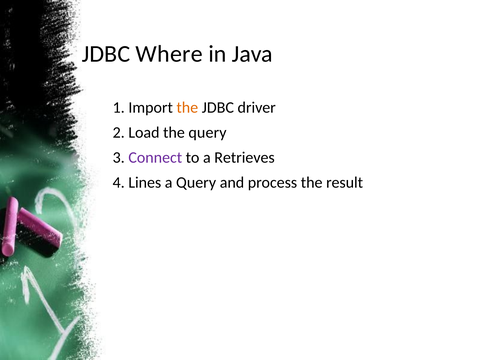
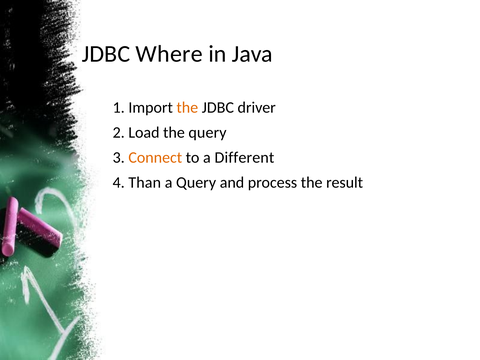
Connect colour: purple -> orange
Retrieves: Retrieves -> Different
Lines: Lines -> Than
